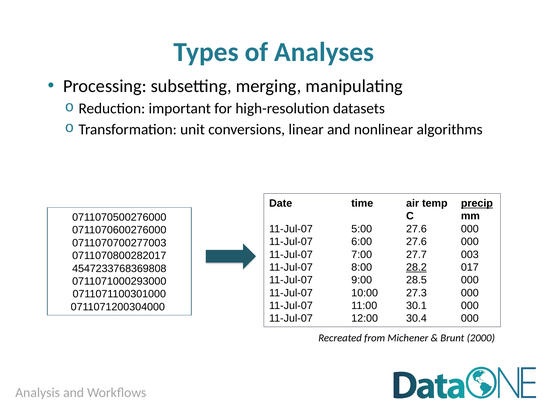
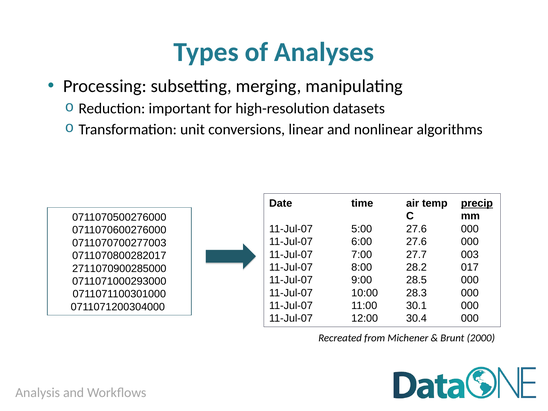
28.2 underline: present -> none
4547233768369808: 4547233768369808 -> 2711070900285000
27.3: 27.3 -> 28.3
